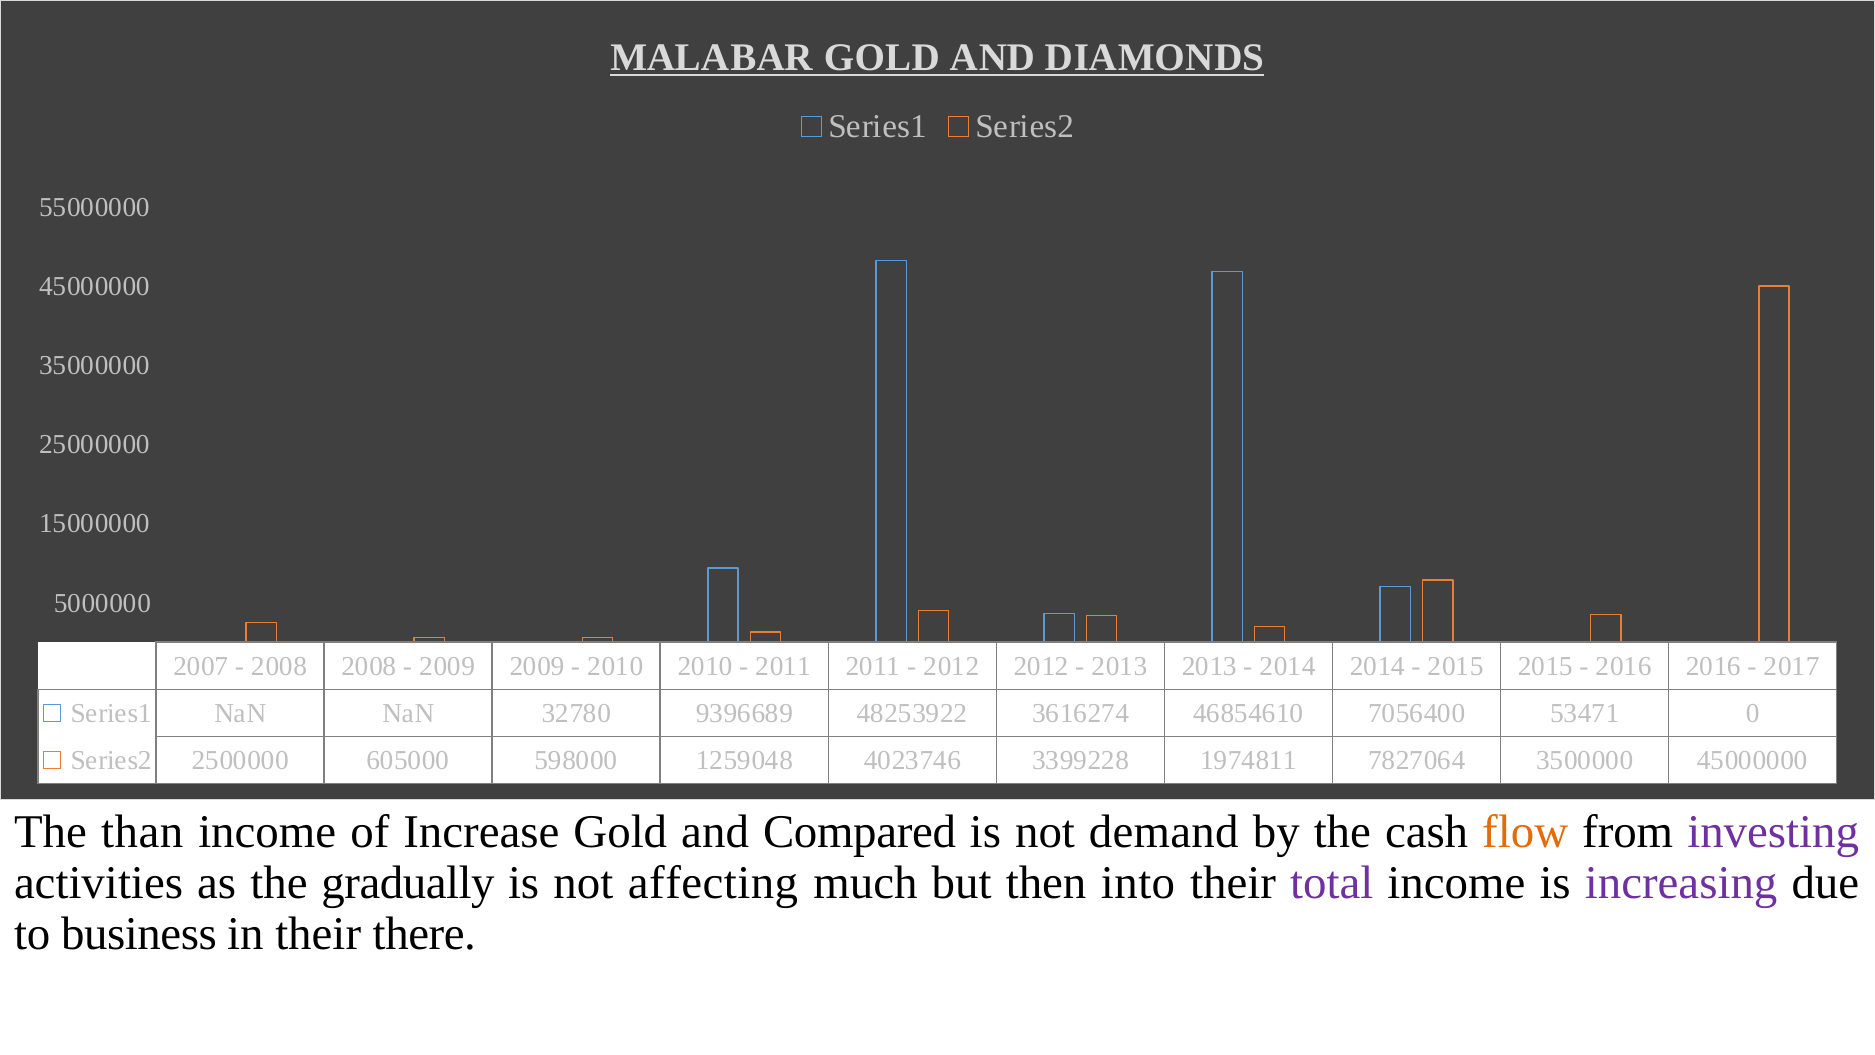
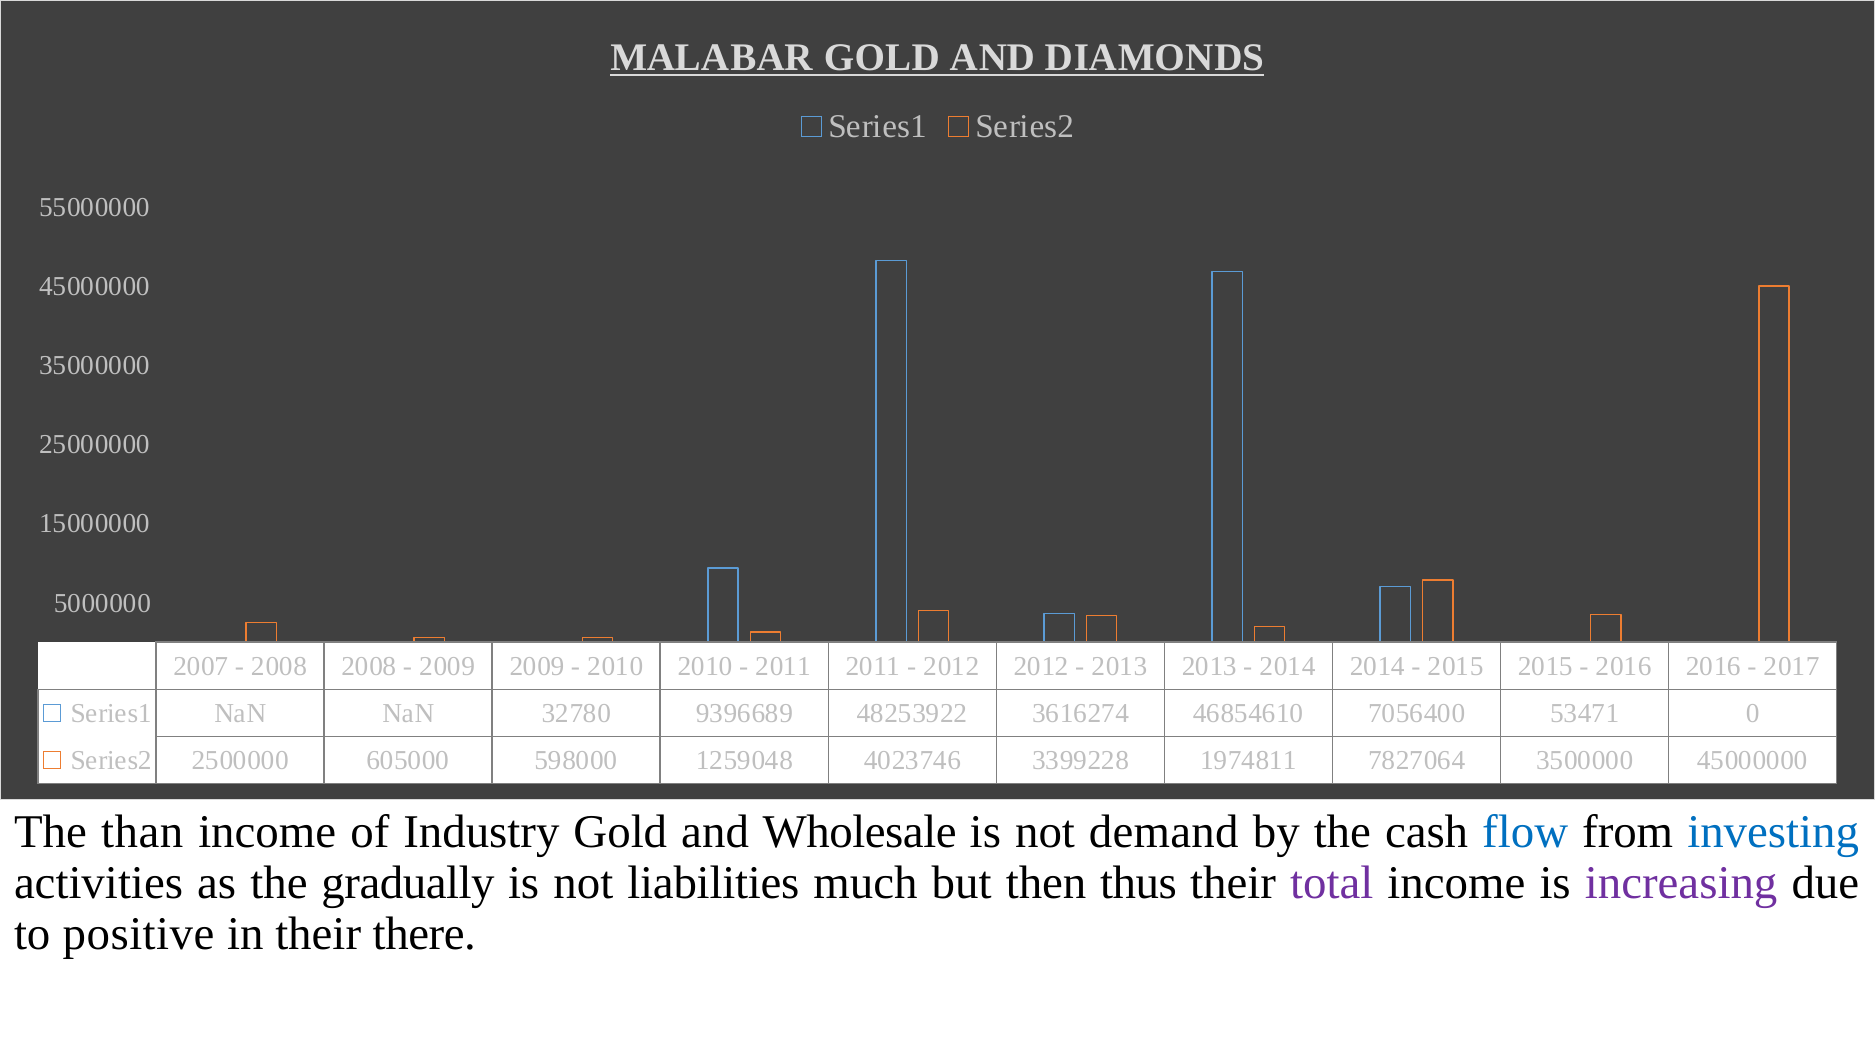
Increase: Increase -> Industry
Compared: Compared -> Wholesale
flow colour: orange -> blue
investing colour: purple -> blue
affecting: affecting -> liabilities
into: into -> thus
business: business -> positive
